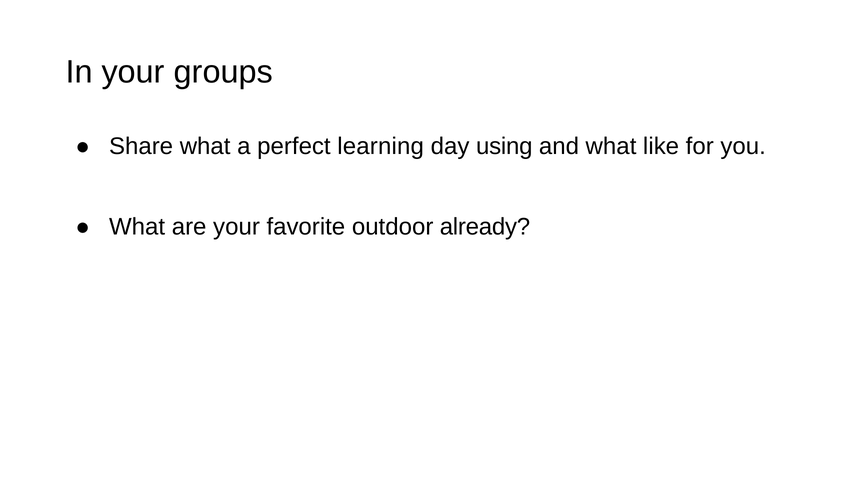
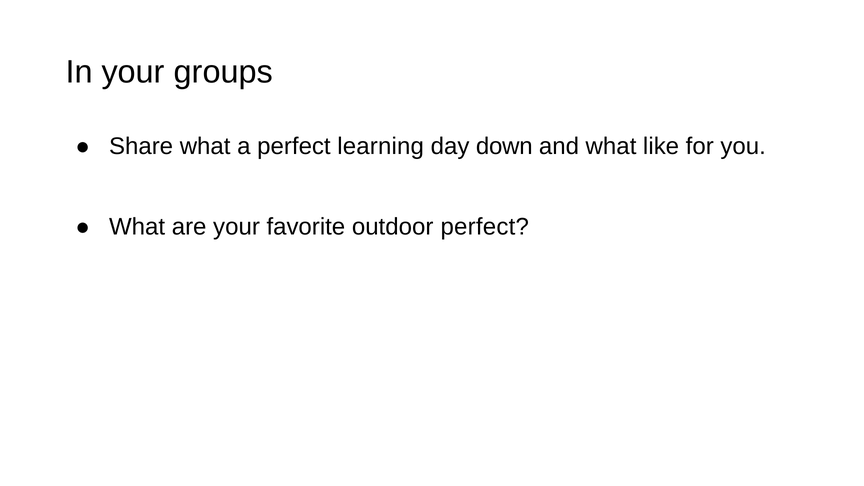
using: using -> down
outdoor already: already -> perfect
